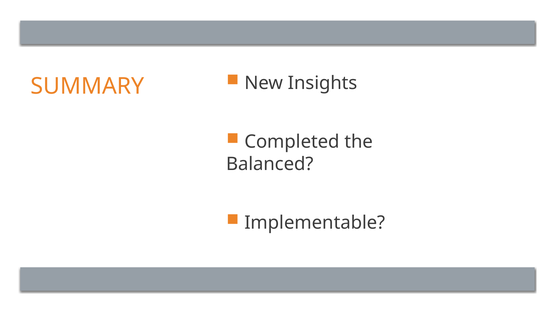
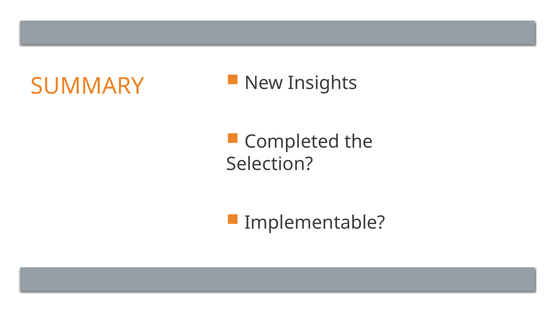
Balanced: Balanced -> Selection
